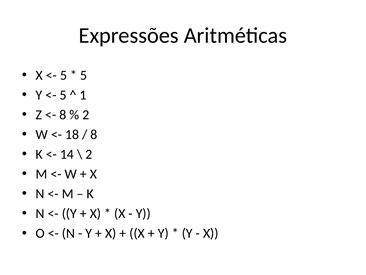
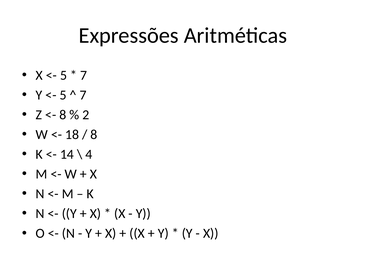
5 at (83, 75): 5 -> 7
1 at (83, 95): 1 -> 7
2 at (89, 154): 2 -> 4
